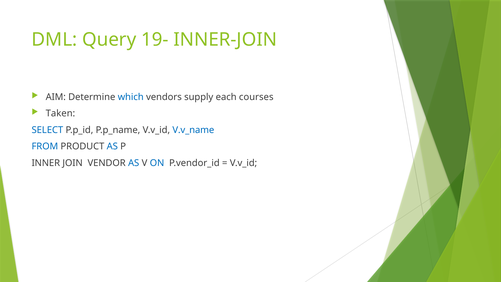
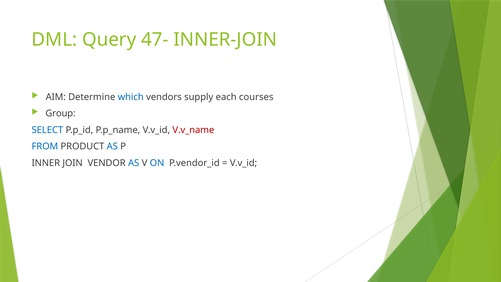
19-: 19- -> 47-
Taken: Taken -> Group
V.v_name colour: blue -> red
